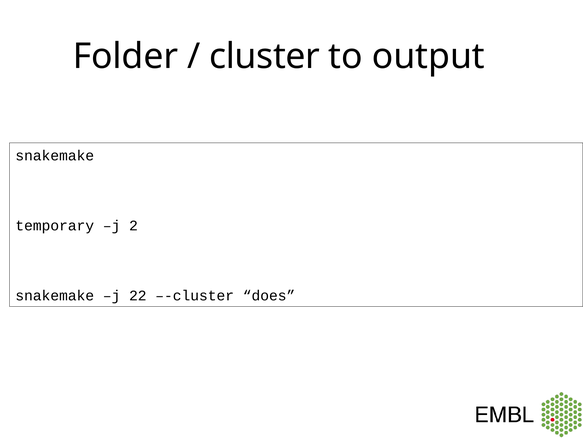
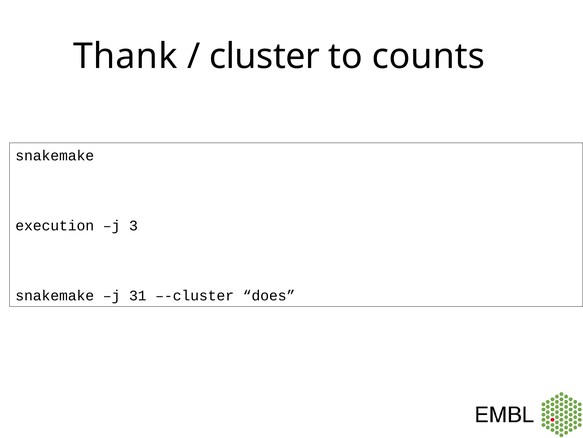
Folder: Folder -> Thank
output: output -> counts
temporary: temporary -> execution
2: 2 -> 3
22: 22 -> 31
